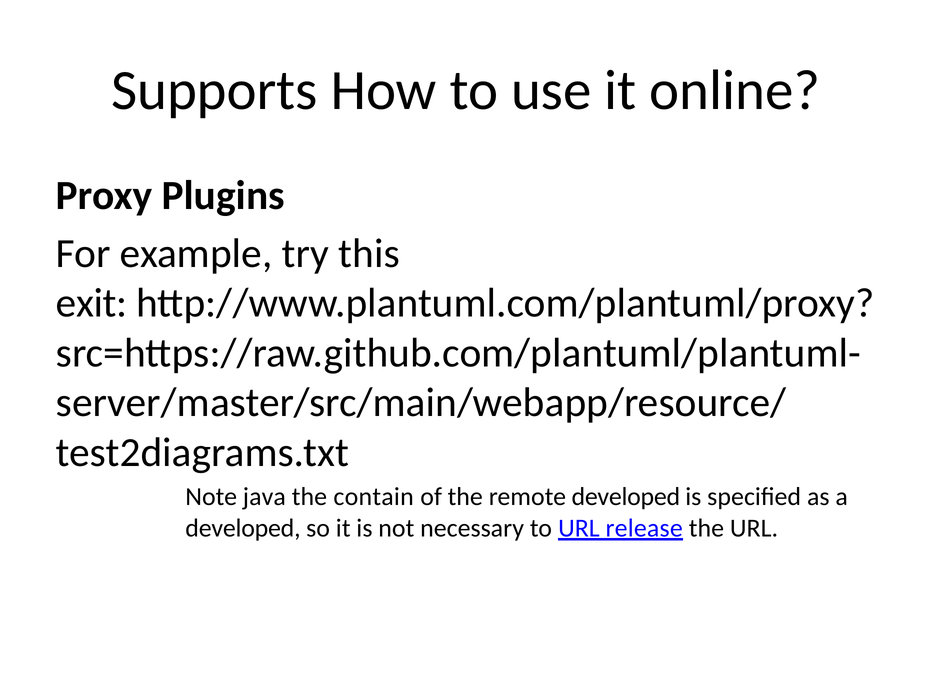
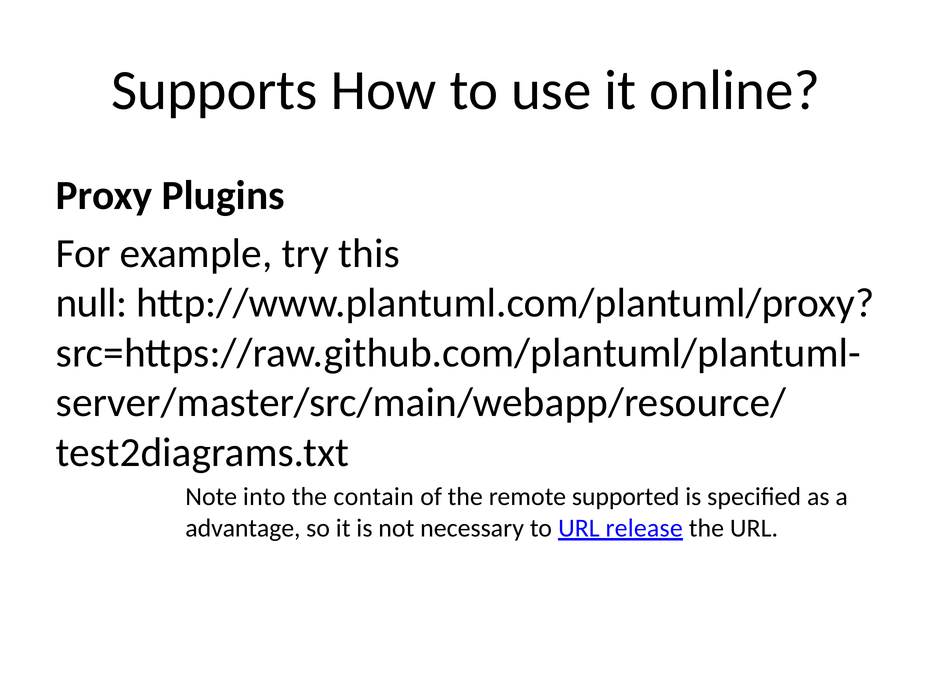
exit: exit -> null
java: java -> into
remote developed: developed -> supported
developed at (243, 528): developed -> advantage
